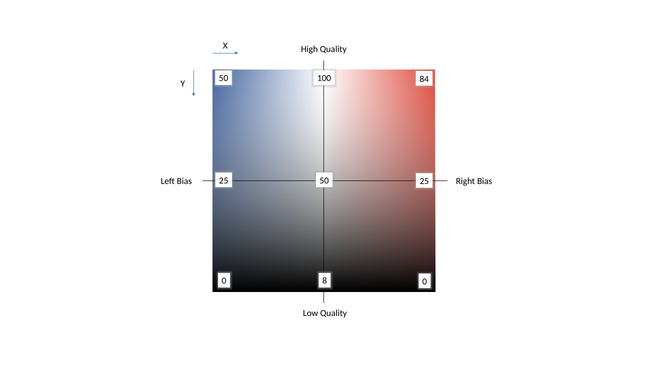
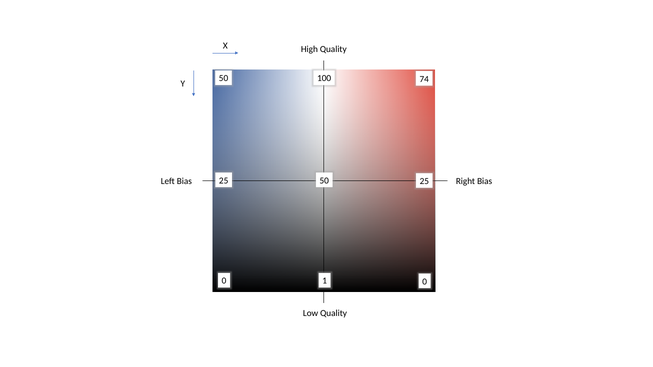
84: 84 -> 74
8: 8 -> 1
